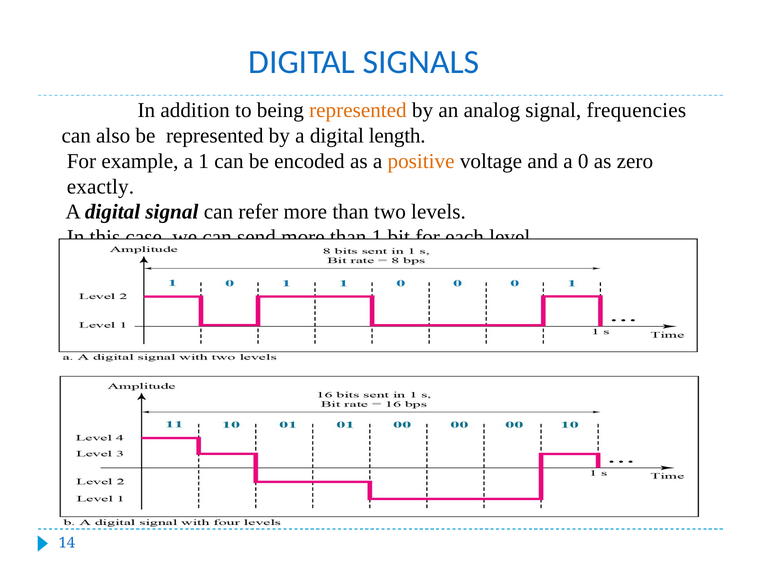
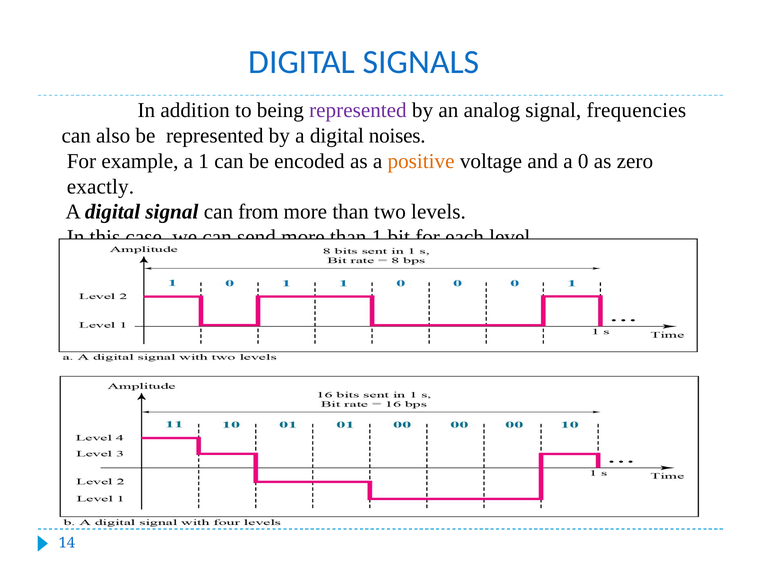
represented at (358, 110) colour: orange -> purple
length: length -> noises
refer: refer -> from
